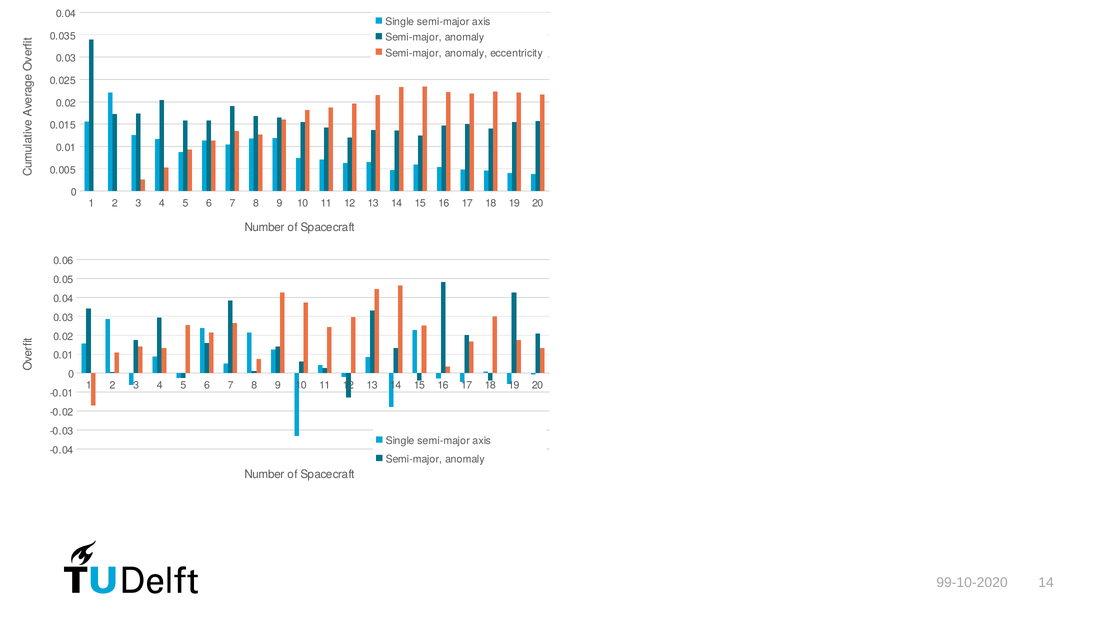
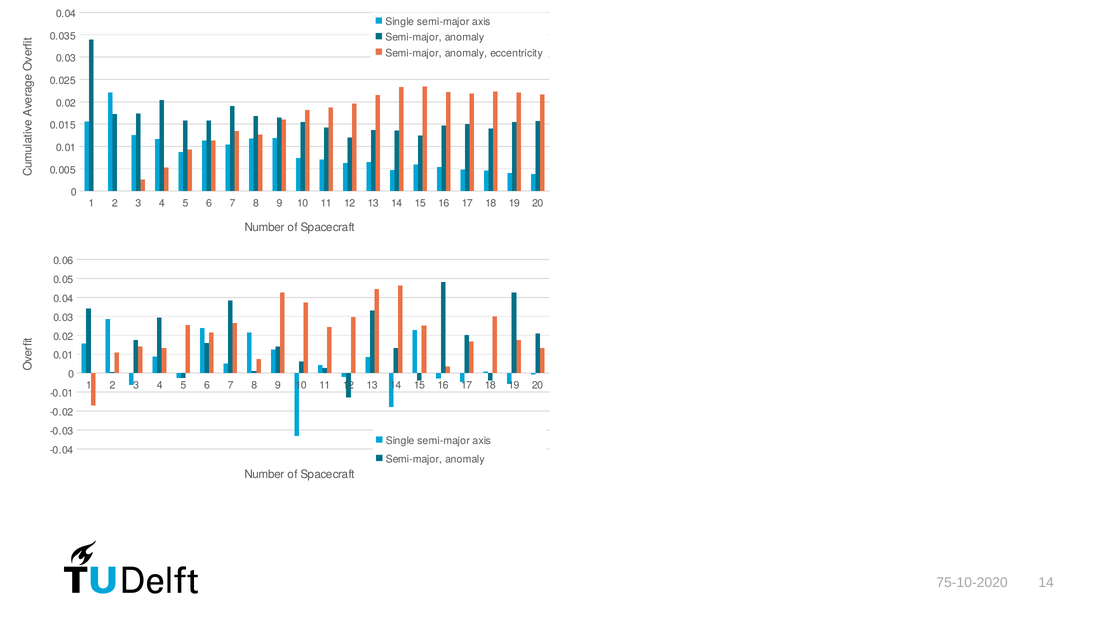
99-10-2020: 99-10-2020 -> 75-10-2020
